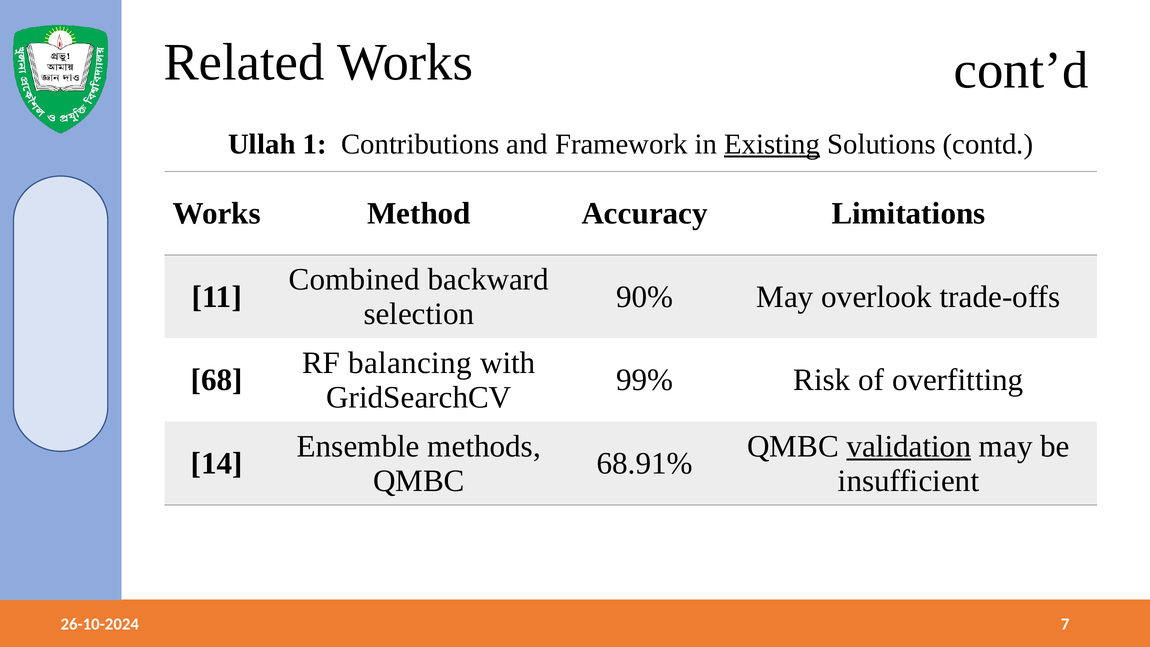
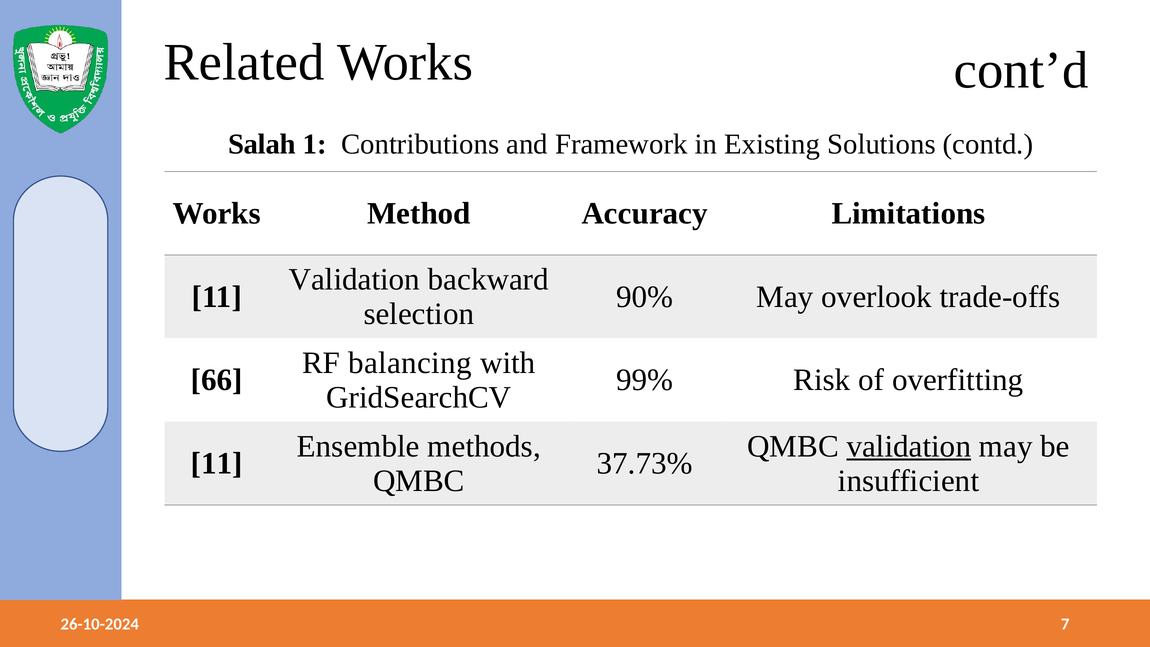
Ullah: Ullah -> Salah
Existing underline: present -> none
Combined at (354, 279): Combined -> Validation
68: 68 -> 66
14 at (217, 463): 14 -> 11
68.91%: 68.91% -> 37.73%
